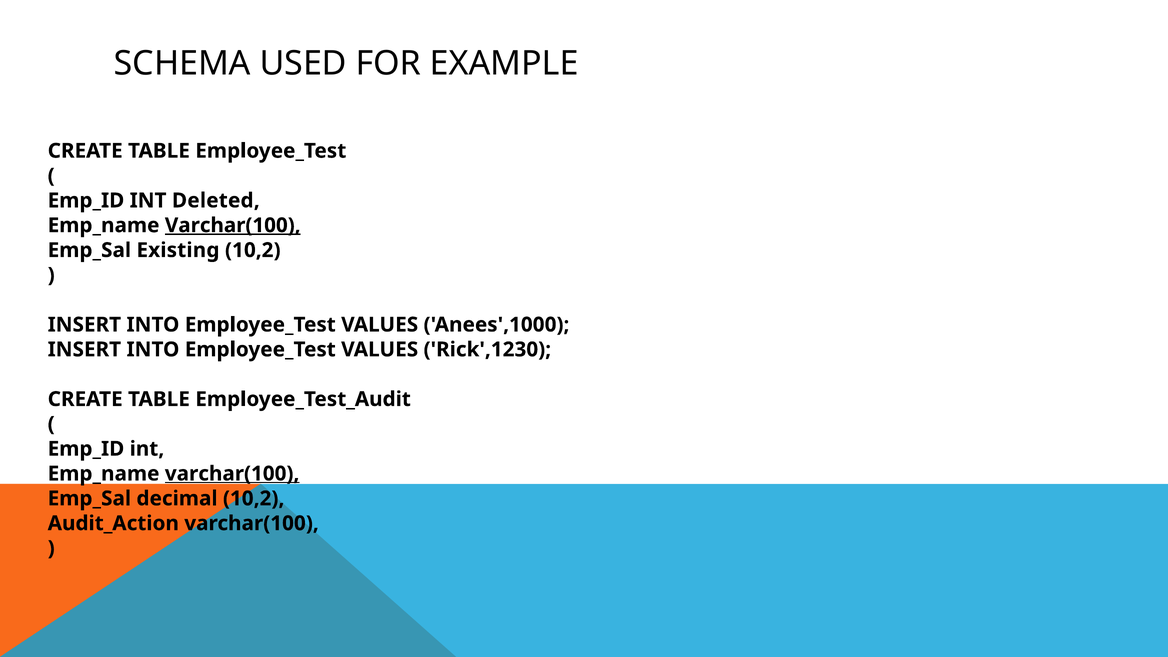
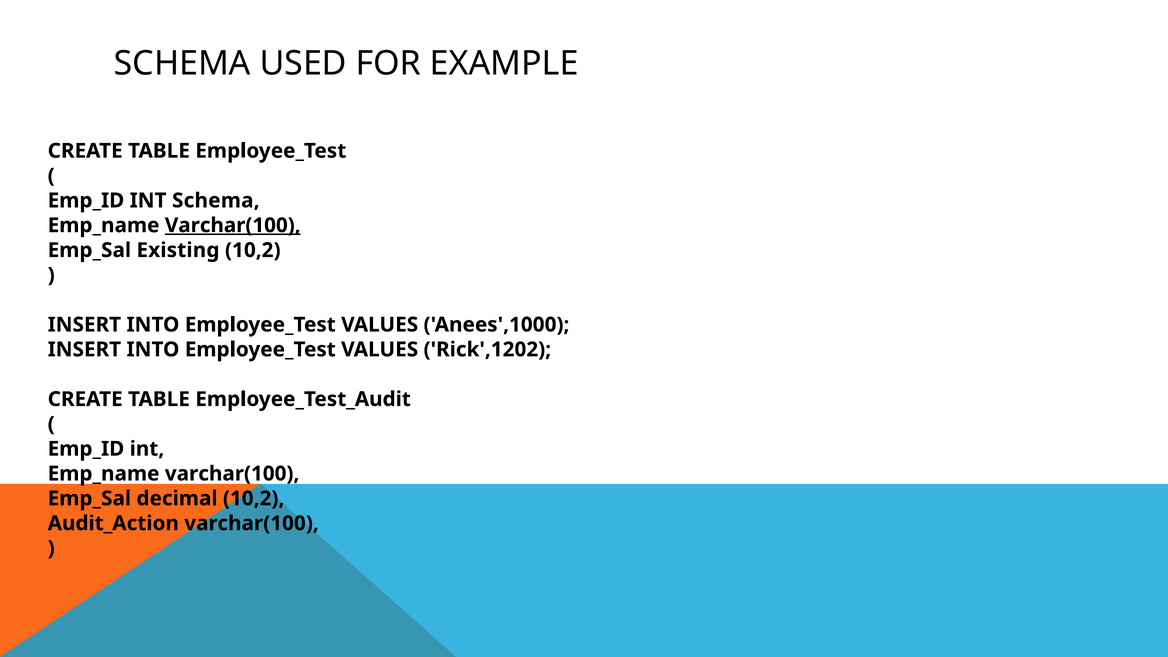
INT Deleted: Deleted -> Schema
Rick',1230: Rick',1230 -> Rick',1202
varchar(100 at (232, 474) underline: present -> none
